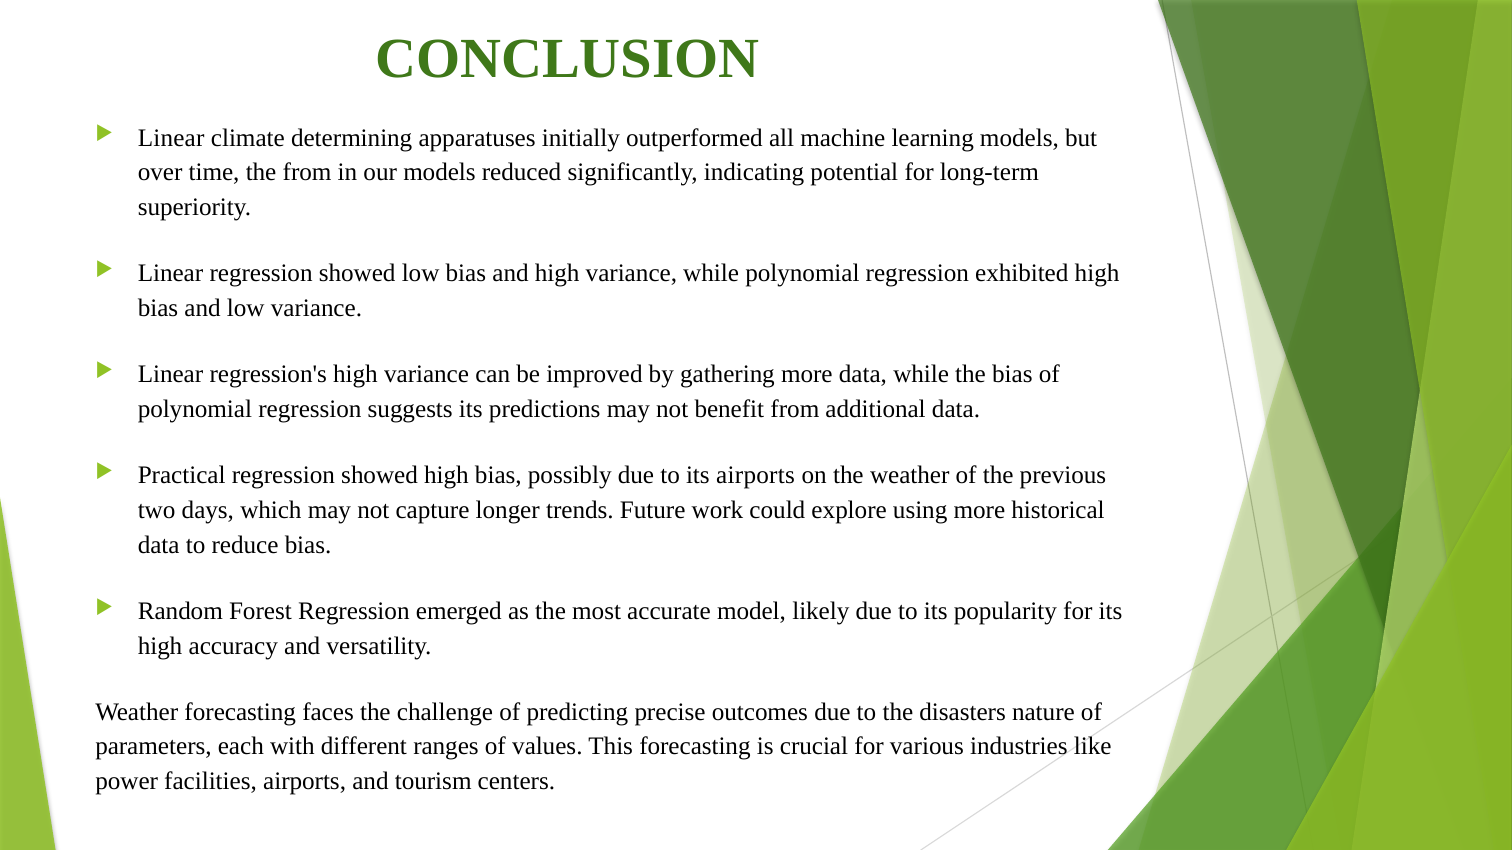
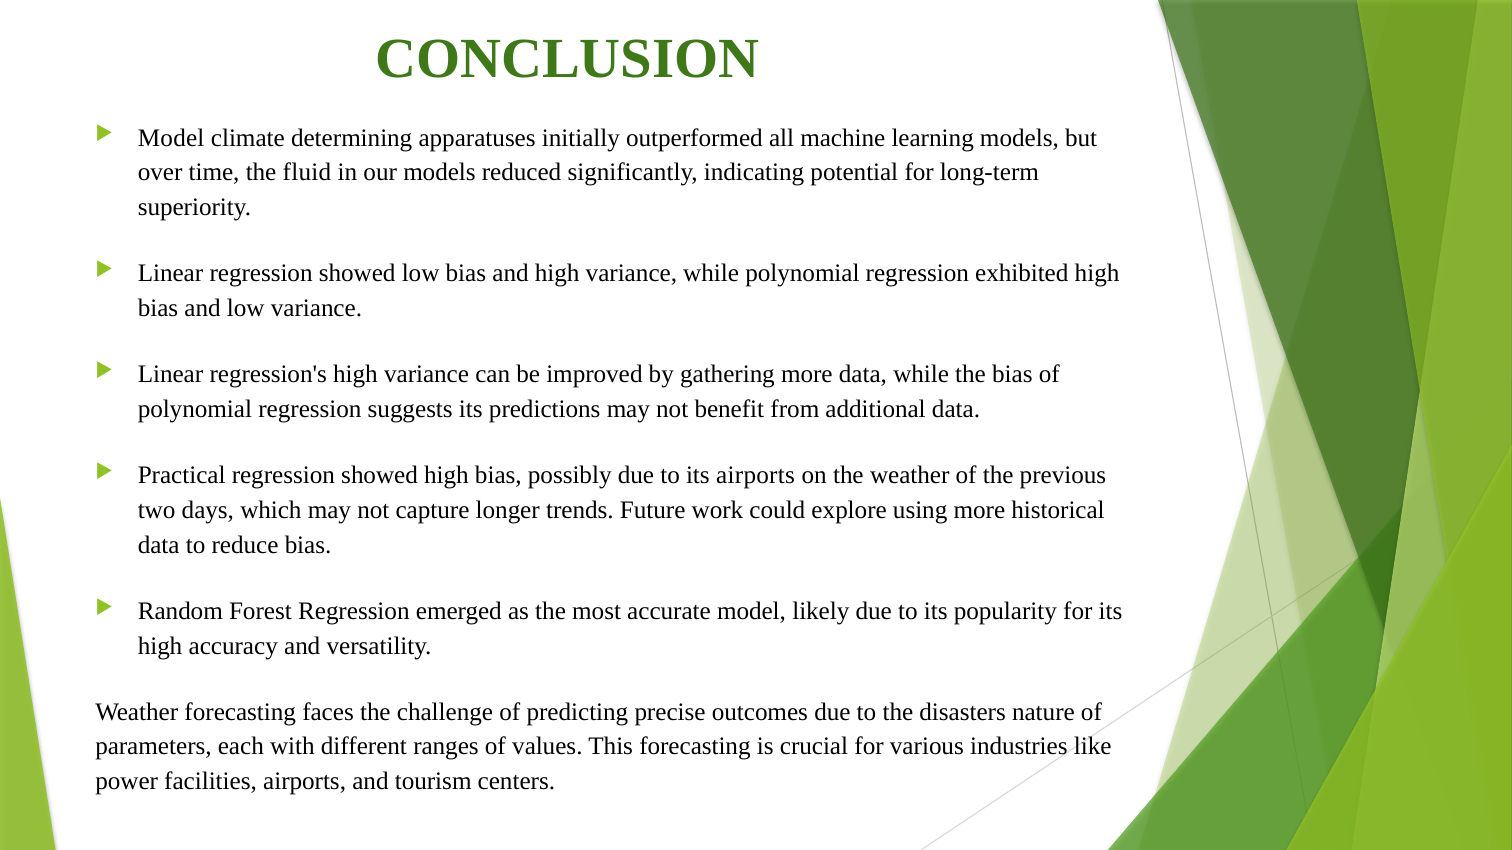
Linear at (171, 138): Linear -> Model
the from: from -> fluid
